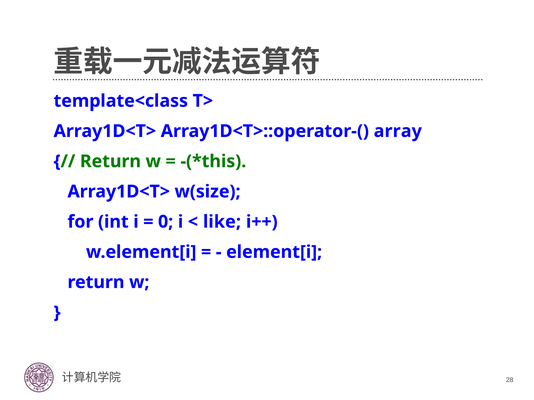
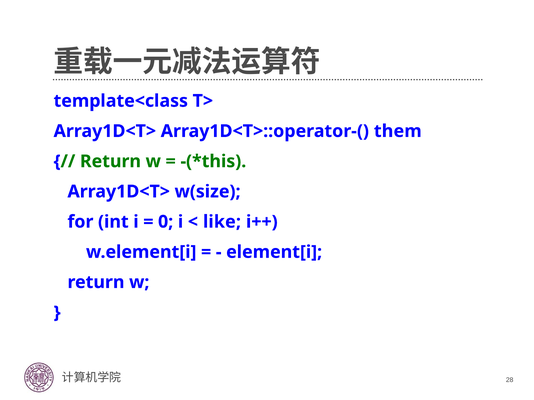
array: array -> them
